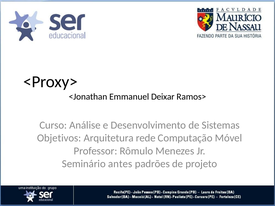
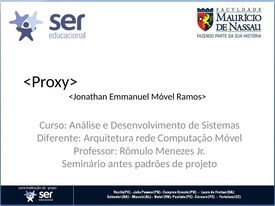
Emmanuel Deixar: Deixar -> Móvel
Objetivos: Objetivos -> Diferente
